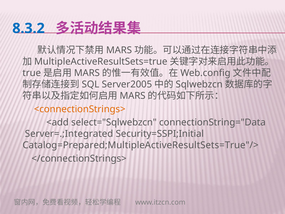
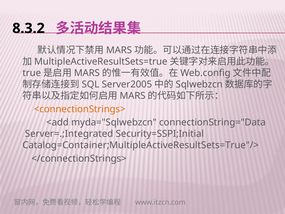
8.3.2 colour: blue -> black
select="Sqlwebzcn: select="Sqlwebzcn -> myda="Sqlwebzcn
Catalog=Prepared;MultipleActiveResultSets=True"/>: Catalog=Prepared;MultipleActiveResultSets=True"/> -> Catalog=Container;MultipleActiveResultSets=True"/>
